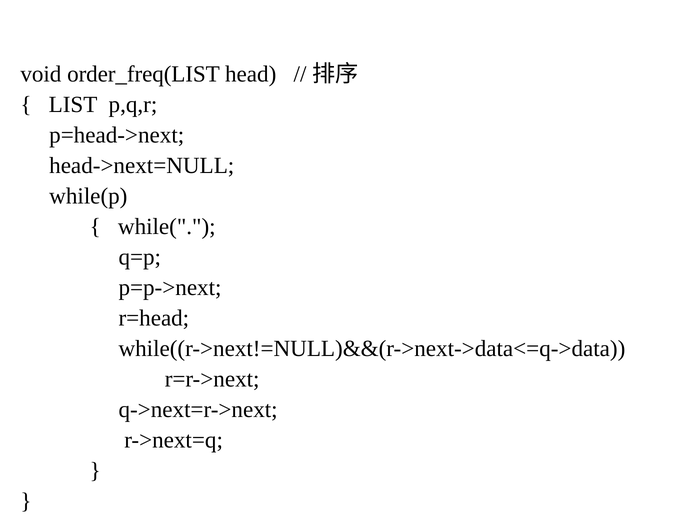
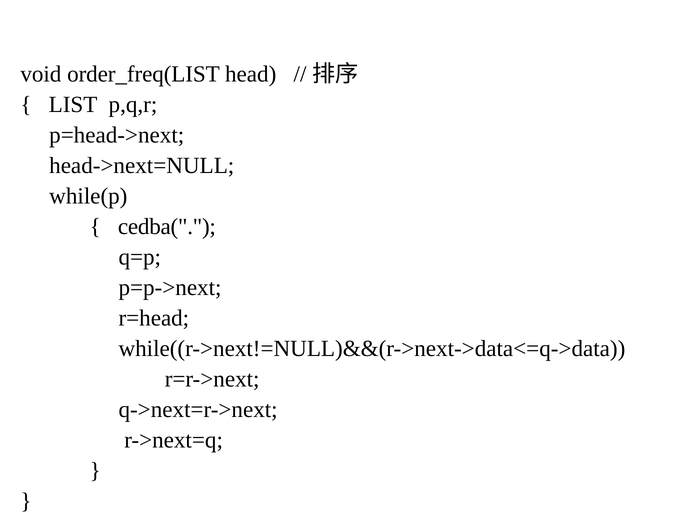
while(: while( -> cedba(
